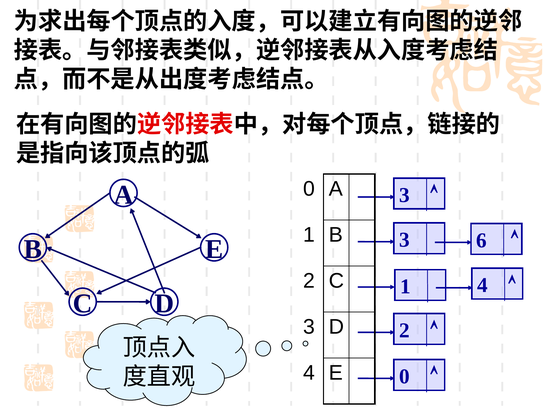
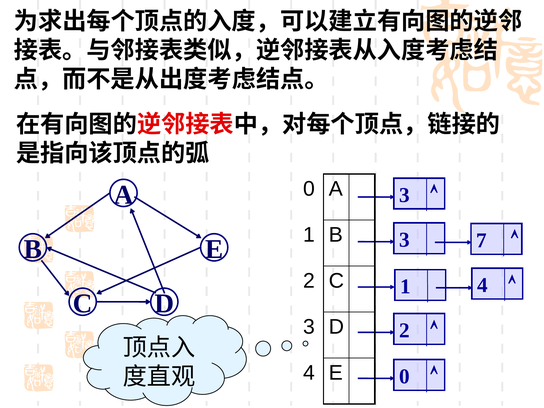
6: 6 -> 7
